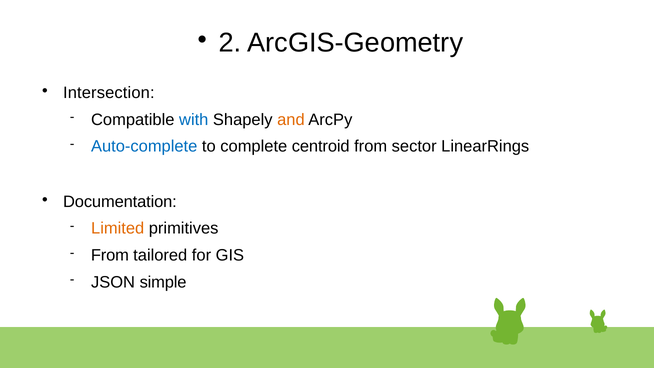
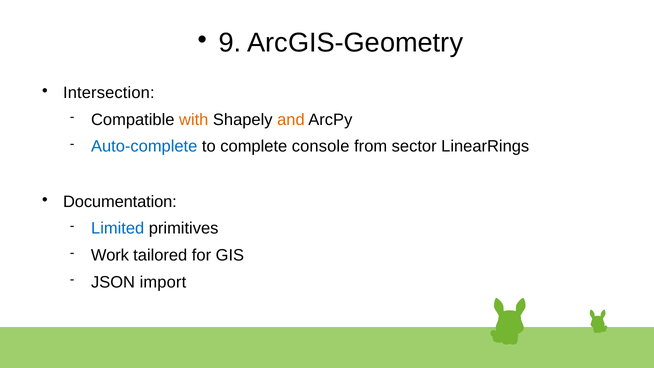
2: 2 -> 9
with colour: blue -> orange
centroid: centroid -> console
Limited colour: orange -> blue
From at (110, 255): From -> Work
simple: simple -> import
